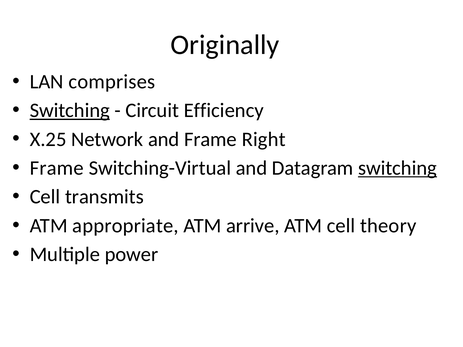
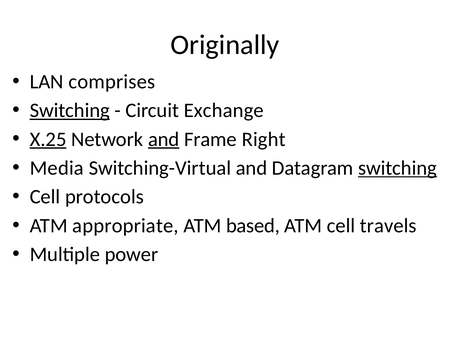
Efficiency: Efficiency -> Exchange
X.25 underline: none -> present
and at (164, 139) underline: none -> present
Frame at (57, 168): Frame -> Media
transmits: transmits -> protocols
arrive: arrive -> based
theory: theory -> travels
